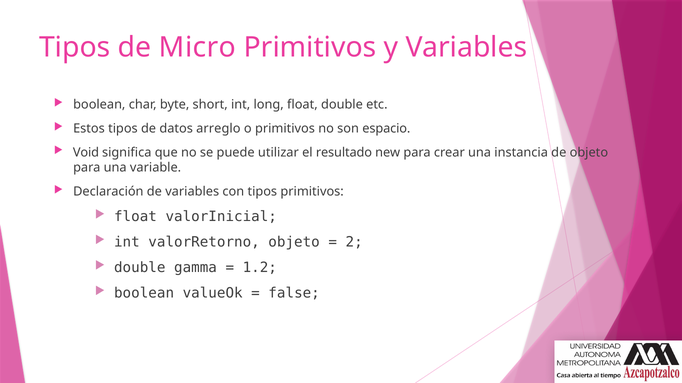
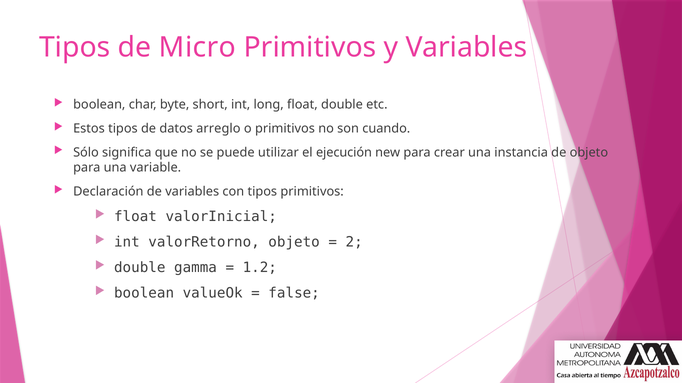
espacio: espacio -> cuando
Void: Void -> Sólo
resultado: resultado -> ejecución
